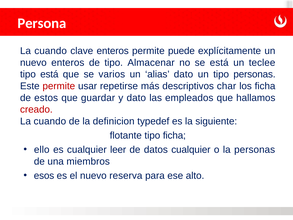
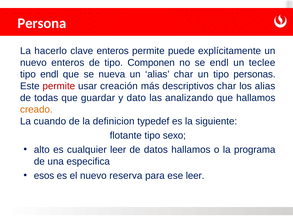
cuando at (51, 51): cuando -> hacerlo
Almacenar: Almacenar -> Componen
se está: está -> endl
tipo está: está -> endl
varios: varios -> nueva
alias dato: dato -> char
repetirse: repetirse -> creación
los ficha: ficha -> alias
estos: estos -> todas
empleados: empleados -> analizando
creado colour: red -> orange
tipo ficha: ficha -> sexo
ello: ello -> alto
datos cualquier: cualquier -> hallamos
la personas: personas -> programa
miembros: miembros -> especifica
ese alto: alto -> leer
